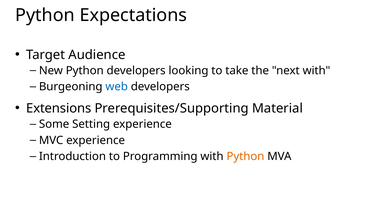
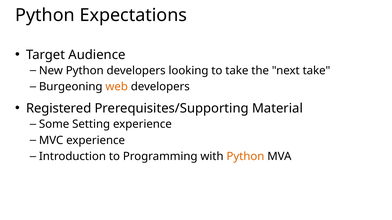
next with: with -> take
web colour: blue -> orange
Extensions: Extensions -> Registered
